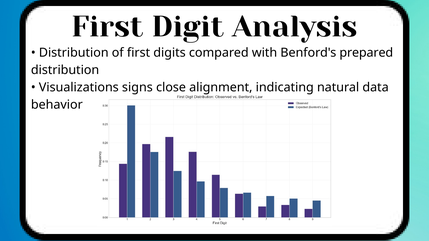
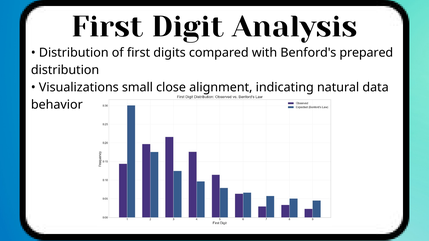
signs: signs -> small
